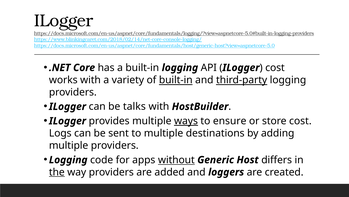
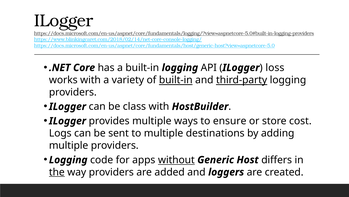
cost at (275, 67): cost -> loss
talks: talks -> class
ways underline: present -> none
